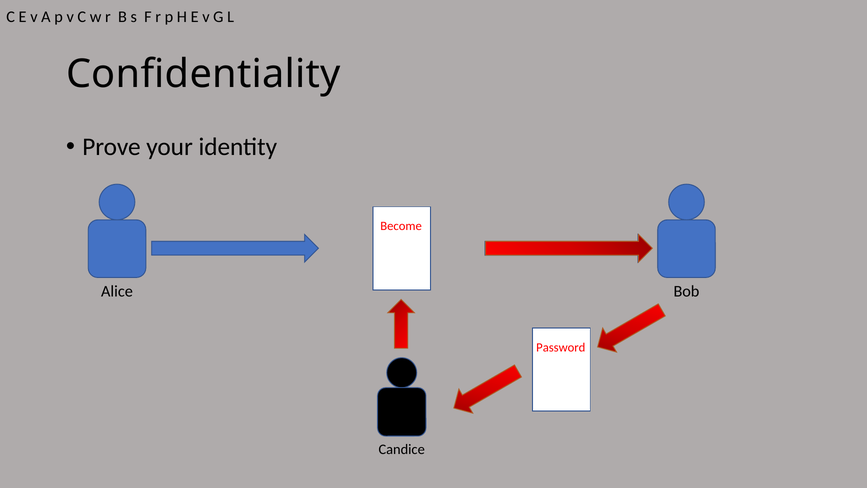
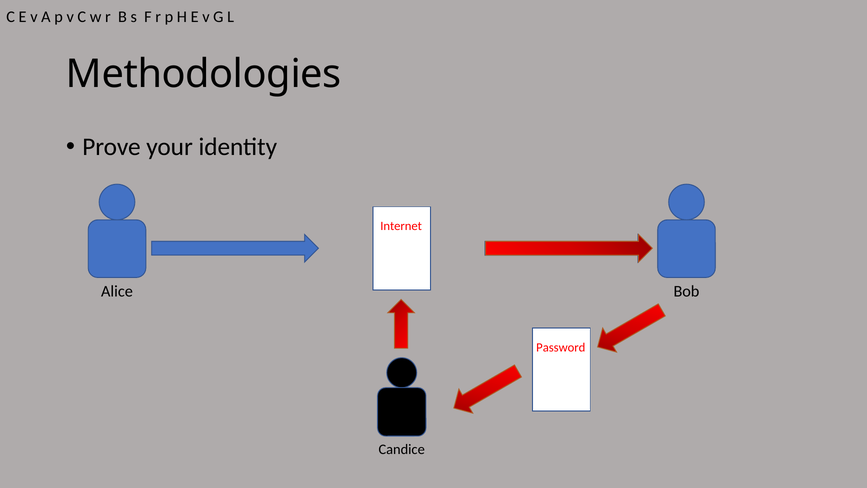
Confidentiality: Confidentiality -> Methodologies
Become: Become -> Internet
